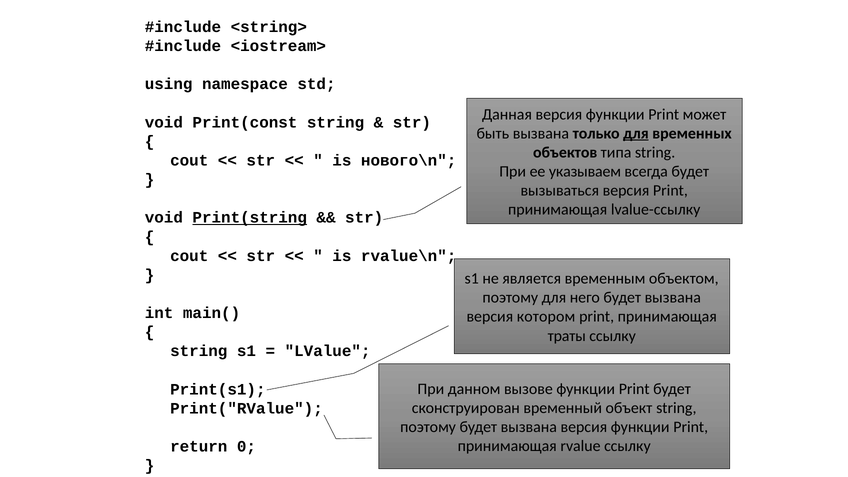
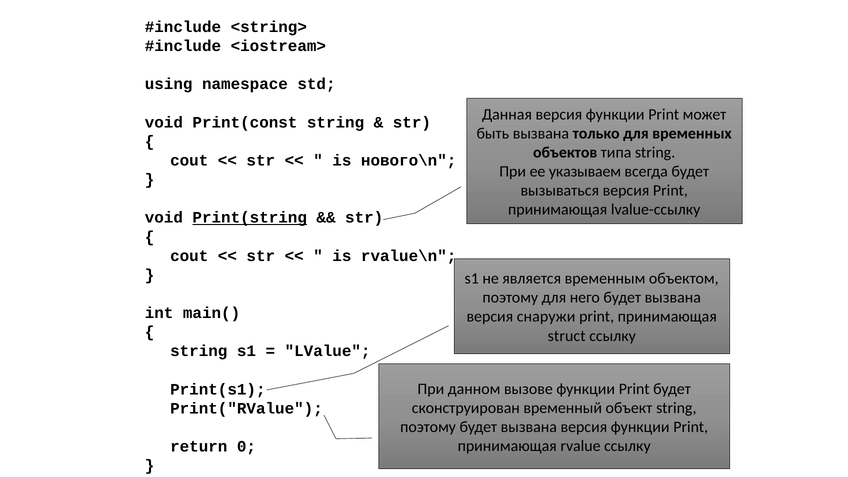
для at (636, 133) underline: present -> none
котором: котором -> снаружи
траты: траты -> struct
